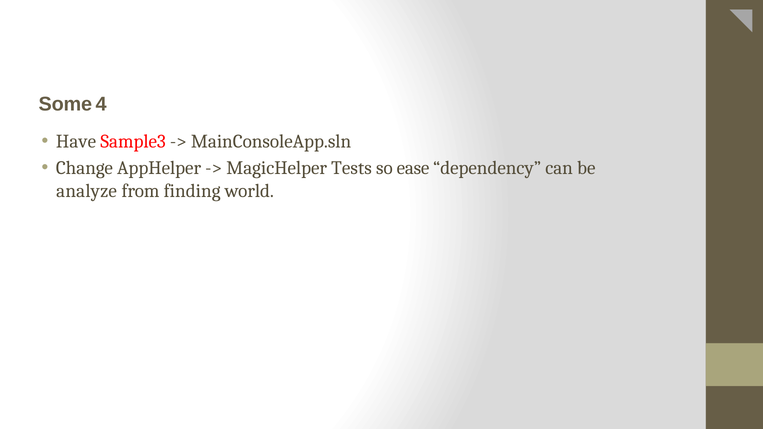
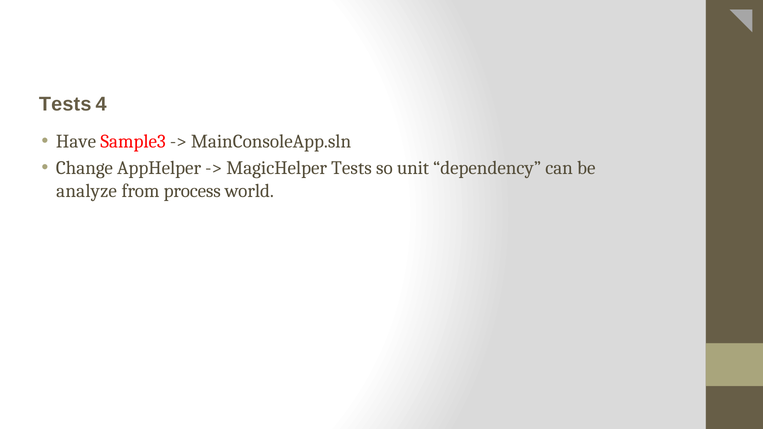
Some at (65, 104): Some -> Tests
ease: ease -> unit
finding: finding -> process
